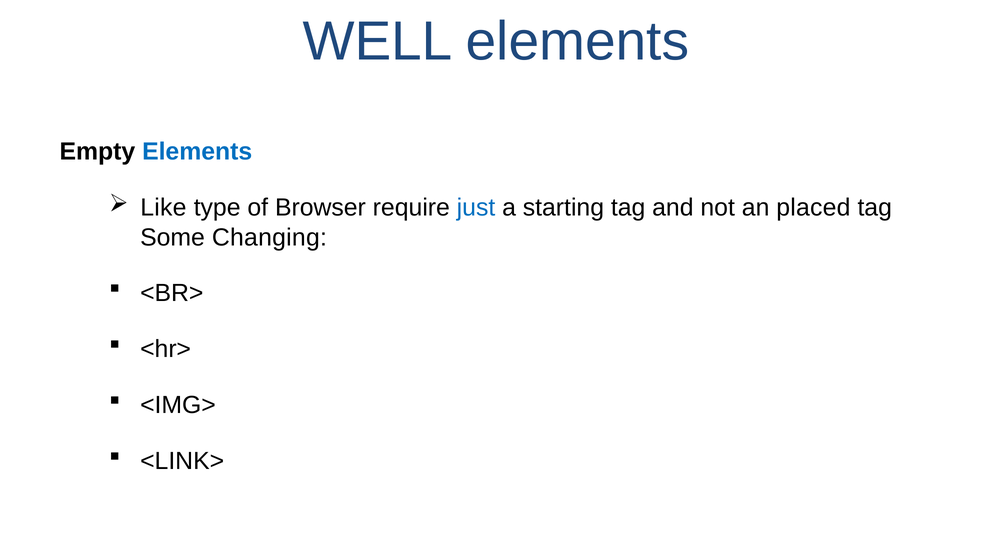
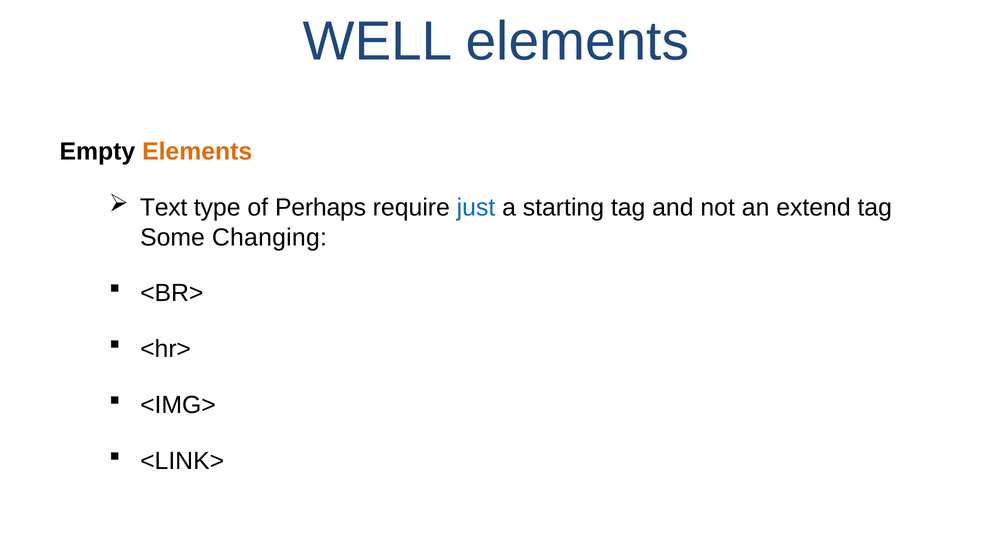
Elements at (197, 152) colour: blue -> orange
Like: Like -> Text
Browser: Browser -> Perhaps
placed: placed -> extend
